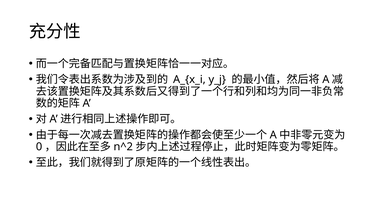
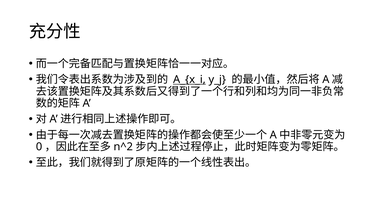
A_{x_i underline: none -> present
